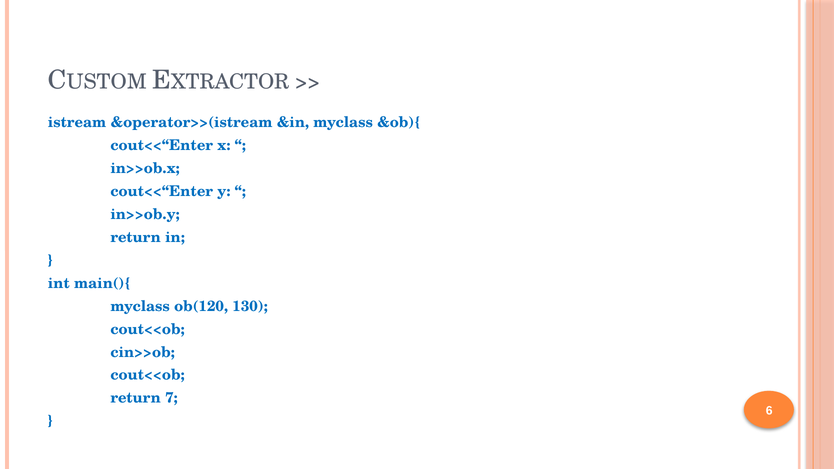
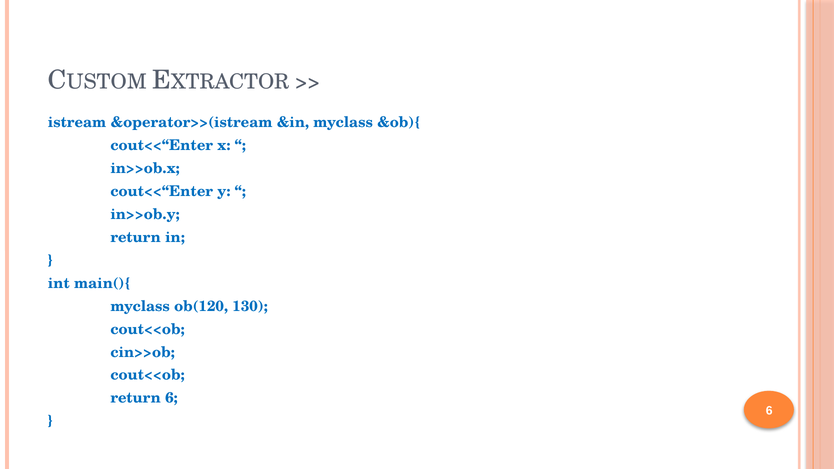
return 7: 7 -> 6
